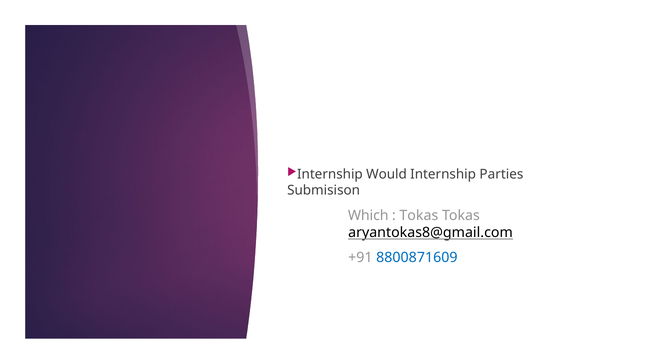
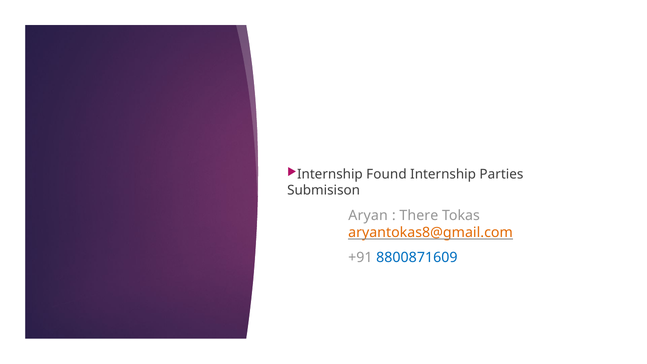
Would: Would -> Found
Which: Which -> Aryan
Tokas at (419, 215): Tokas -> There
aryantokas8@gmail.com colour: black -> orange
